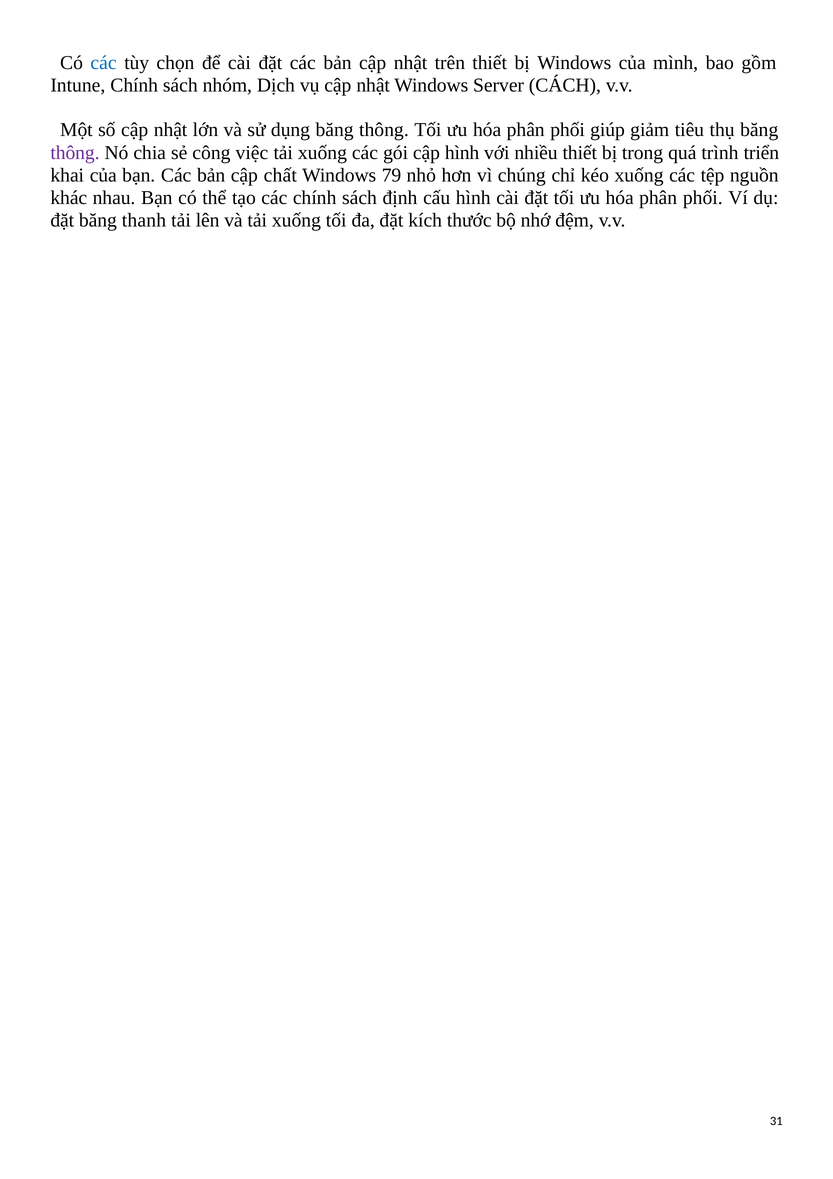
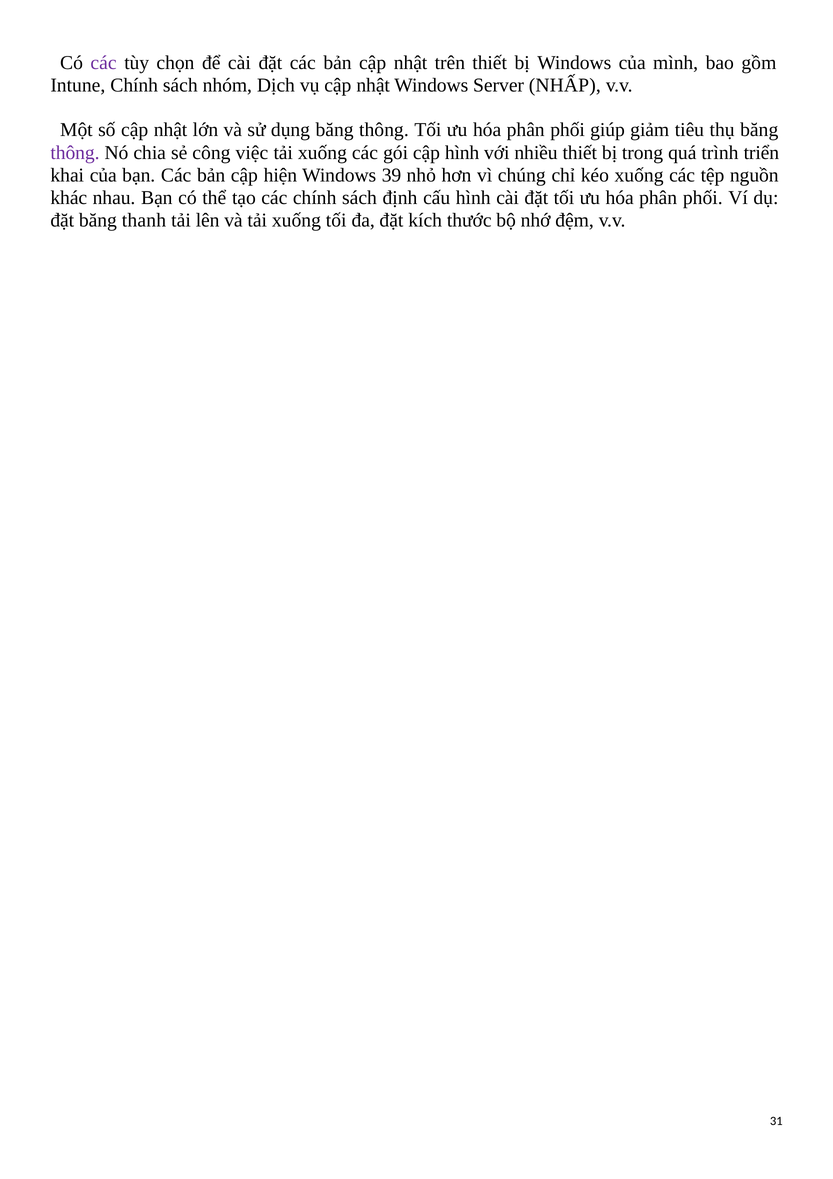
các at (104, 63) colour: blue -> purple
CÁCH: CÁCH -> NHẤP
chất: chất -> hiện
79: 79 -> 39
